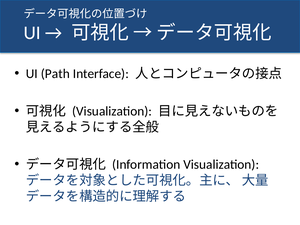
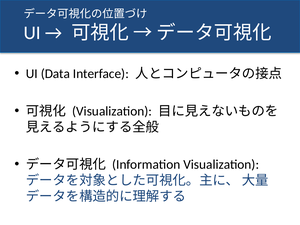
Path: Path -> Data
